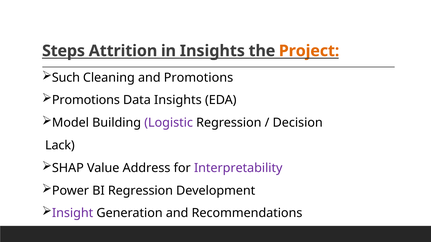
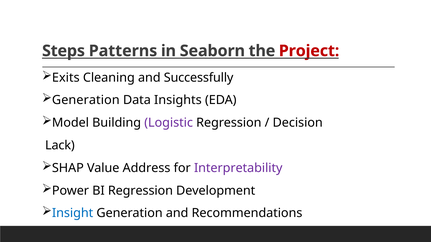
Attrition: Attrition -> Patterns
in Insights: Insights -> Seaborn
Project colour: orange -> red
Such: Such -> Exits
and Promotions: Promotions -> Successfully
Promotions at (86, 100): Promotions -> Generation
Insight colour: purple -> blue
